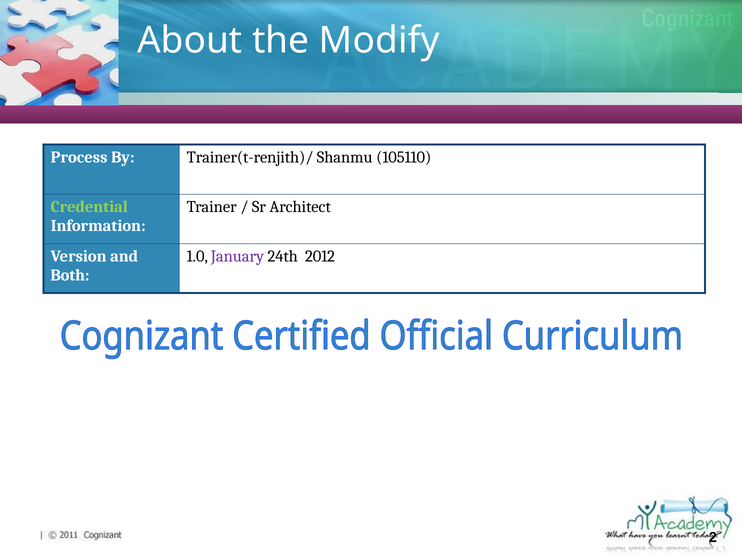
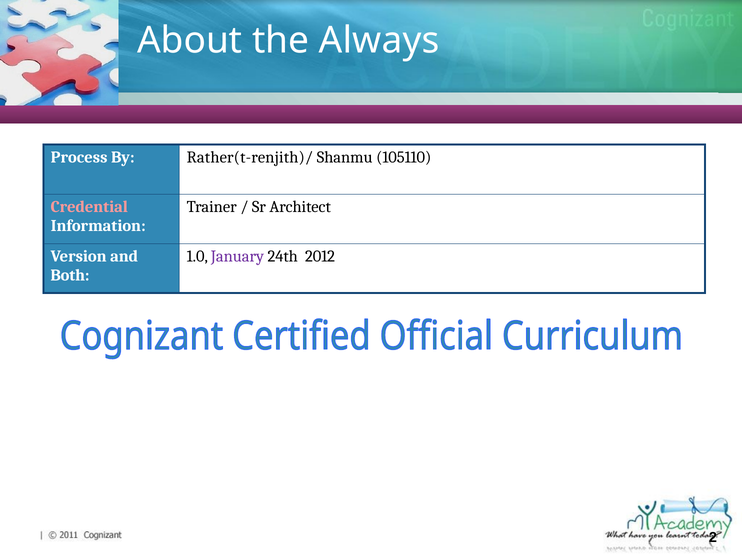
Modify: Modify -> Always
Trainer(t-renjith)/: Trainer(t-renjith)/ -> Rather(t-renjith)/
Credential colour: light green -> pink
